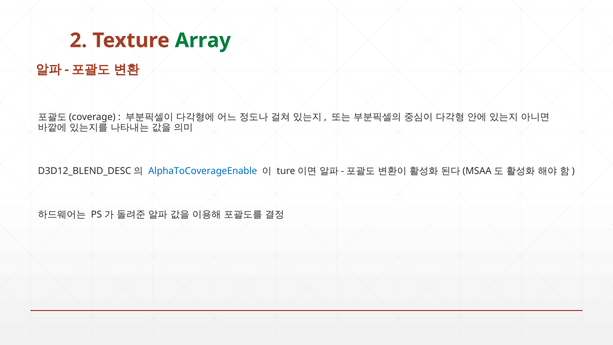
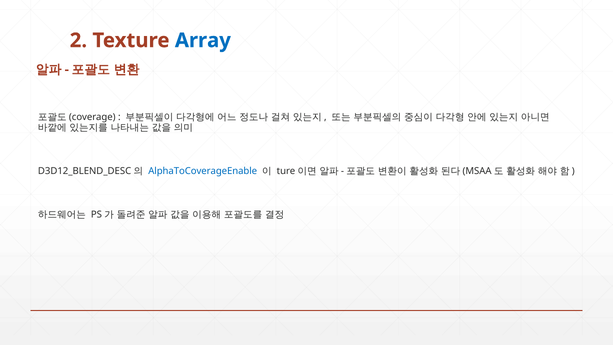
Array colour: green -> blue
